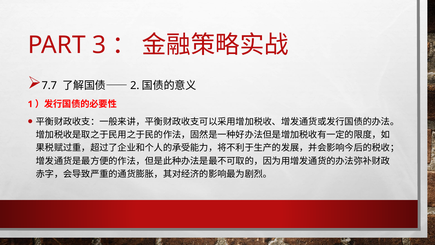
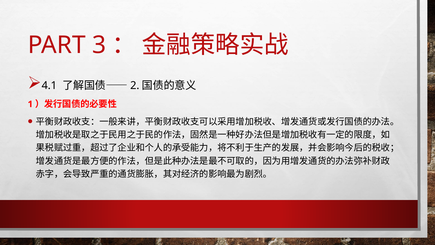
7.7: 7.7 -> 4.1
